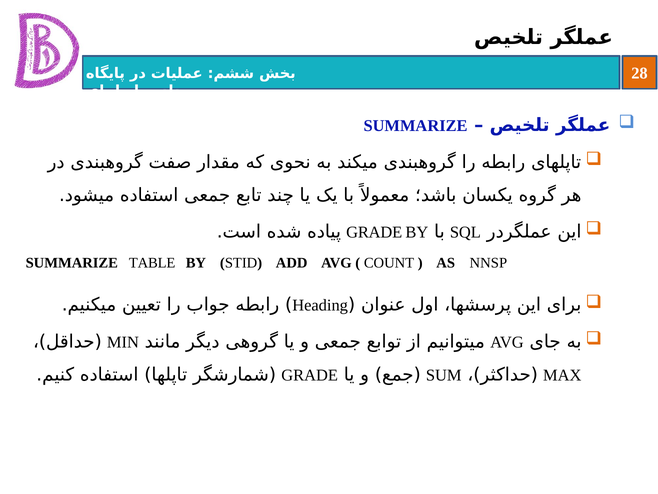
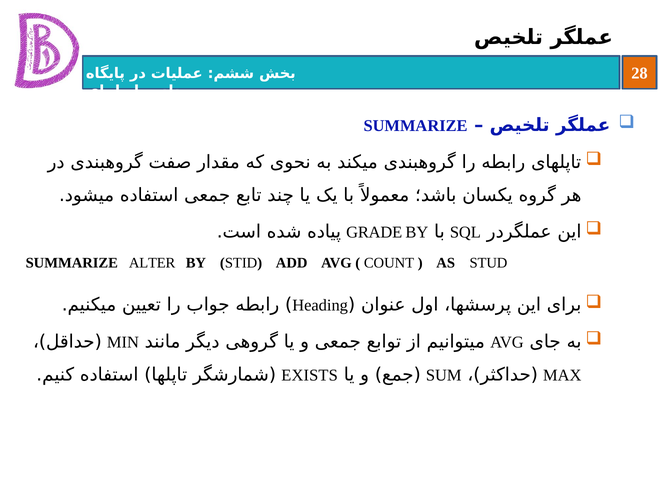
TABLE: TABLE -> ALTER
NNSP: NNSP -> STUD
GRADE at (310, 375): GRADE -> EXISTS
